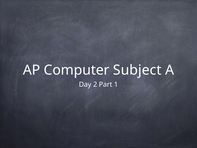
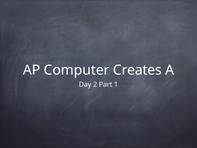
Subject: Subject -> Creates
